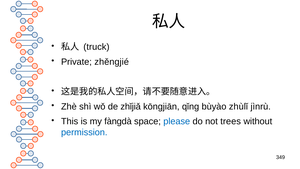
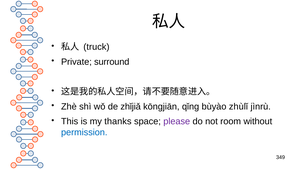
zhěngjié: zhěngjié -> surround
fàngdà: fàngdà -> thanks
please colour: blue -> purple
trees: trees -> room
